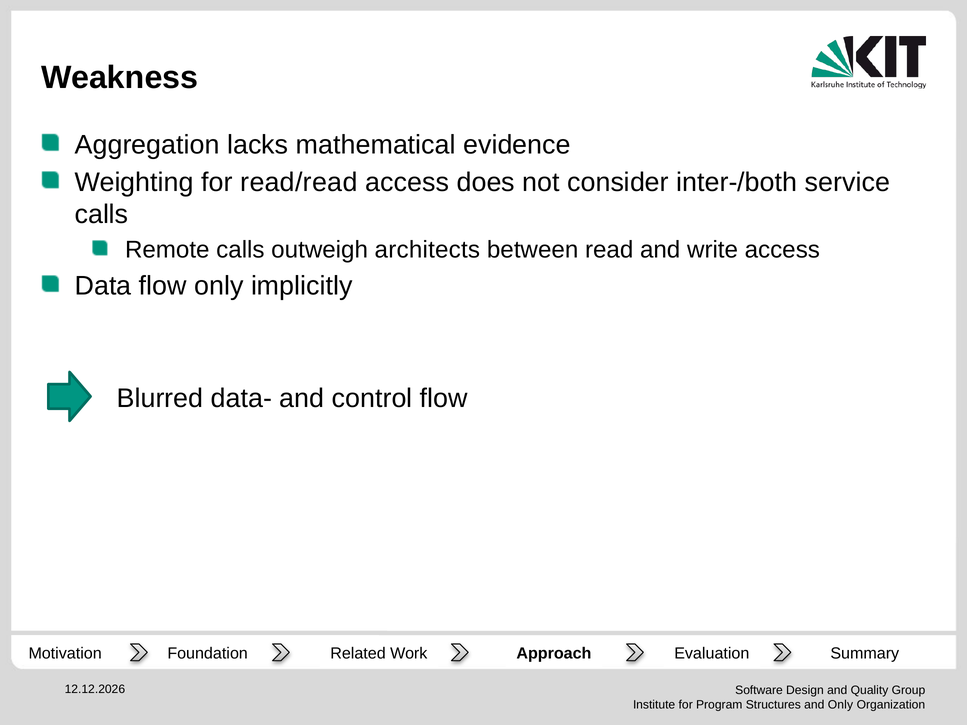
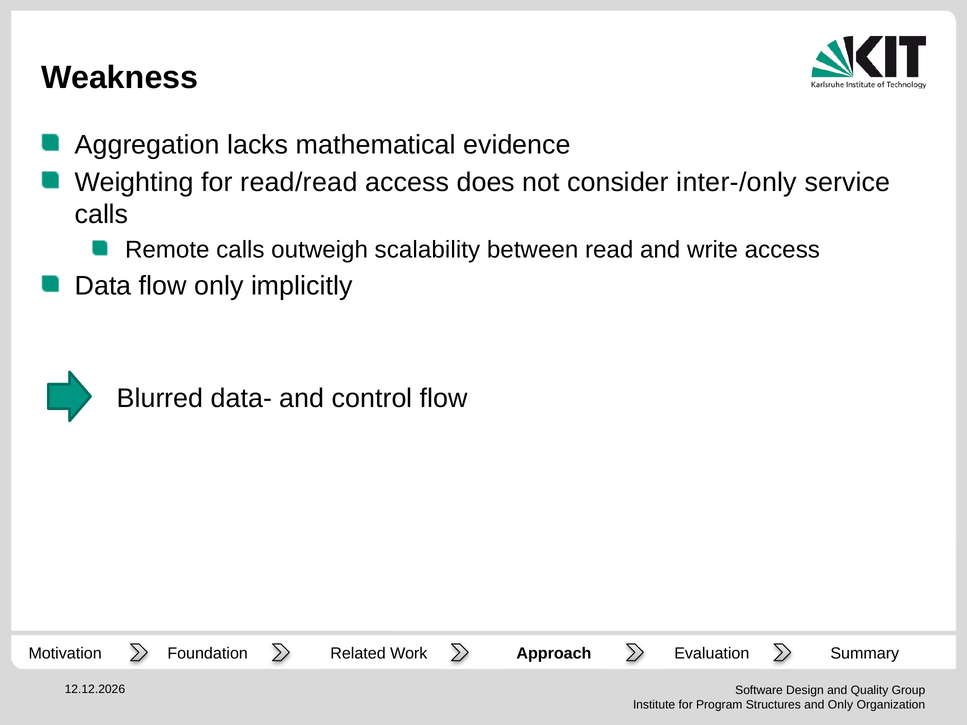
inter-/both: inter-/both -> inter-/only
architects: architects -> scalability
